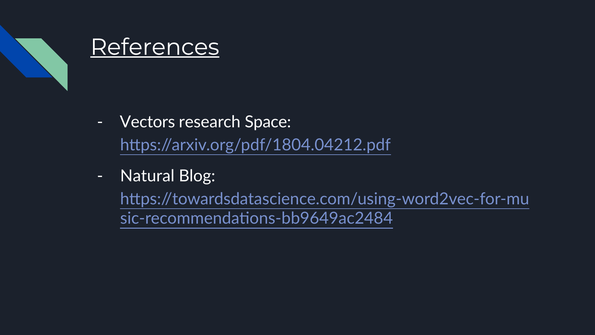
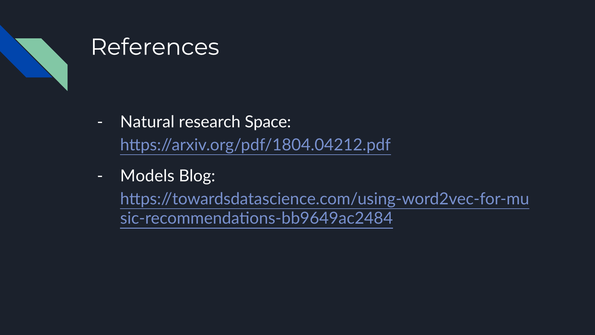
References underline: present -> none
Vectors: Vectors -> Natural
Natural: Natural -> Models
